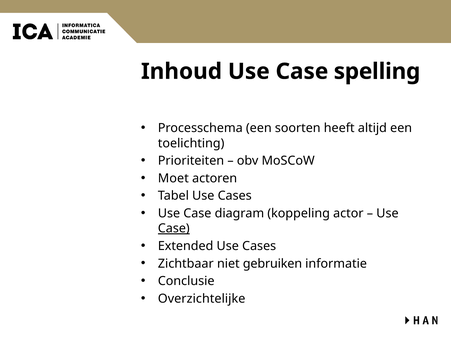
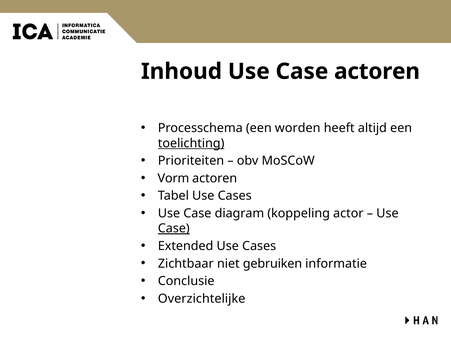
Case spelling: spelling -> actoren
soorten: soorten -> worden
toelichting underline: none -> present
Moet: Moet -> Vorm
